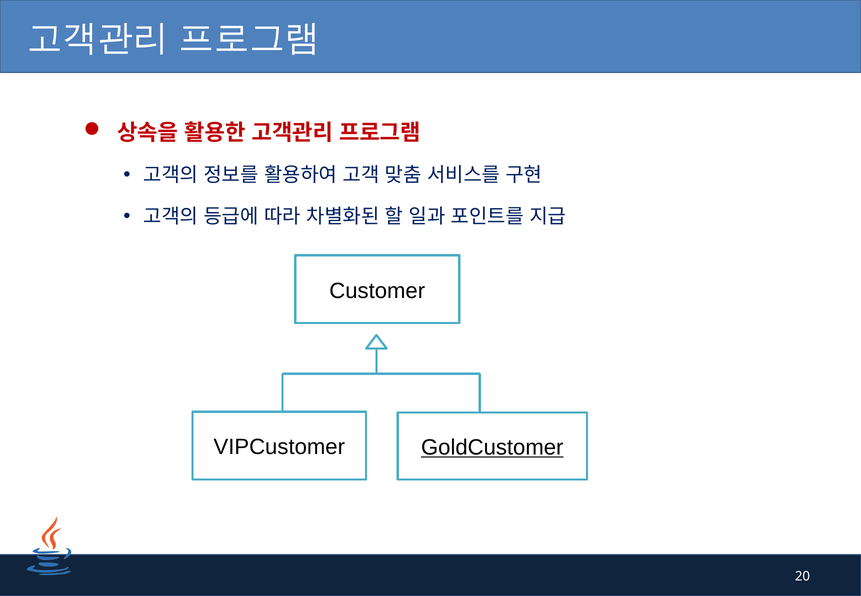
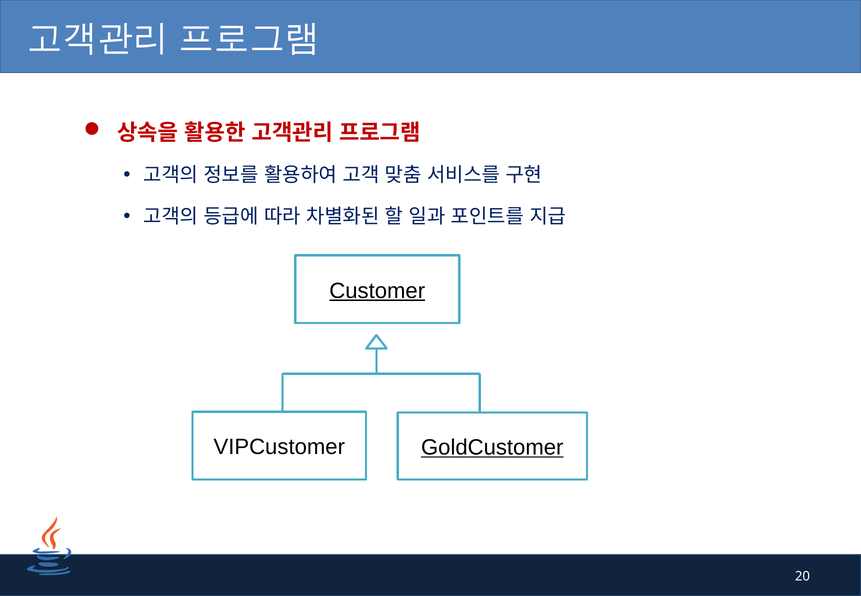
Customer underline: none -> present
